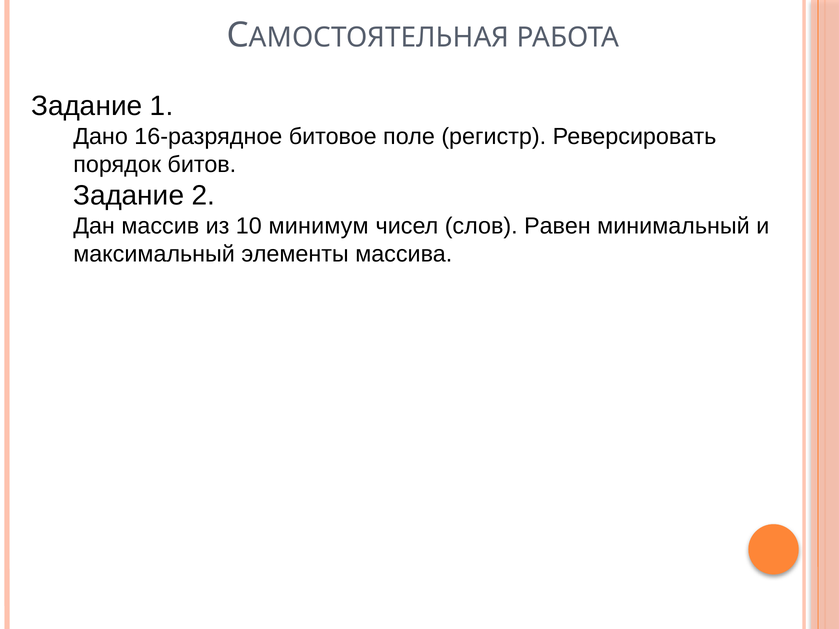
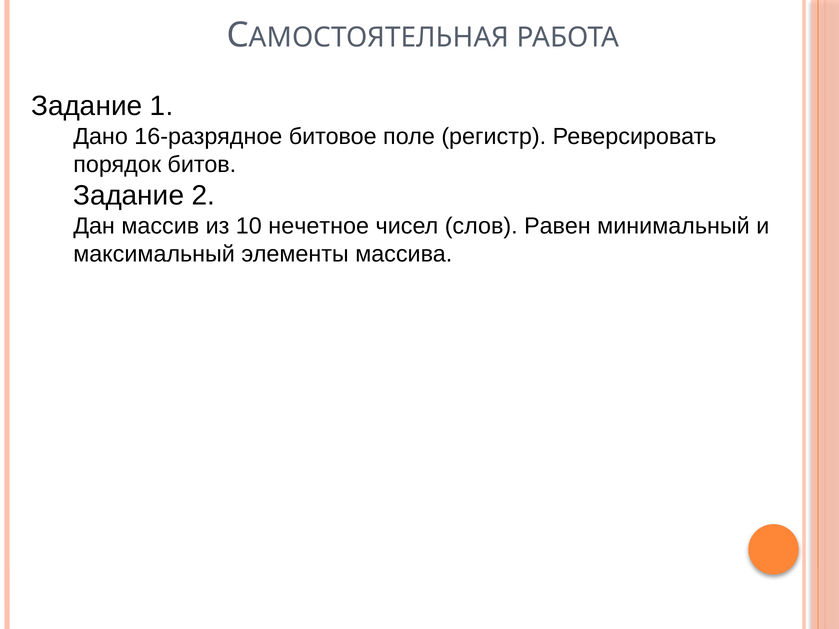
минимум: минимум -> нечетное
